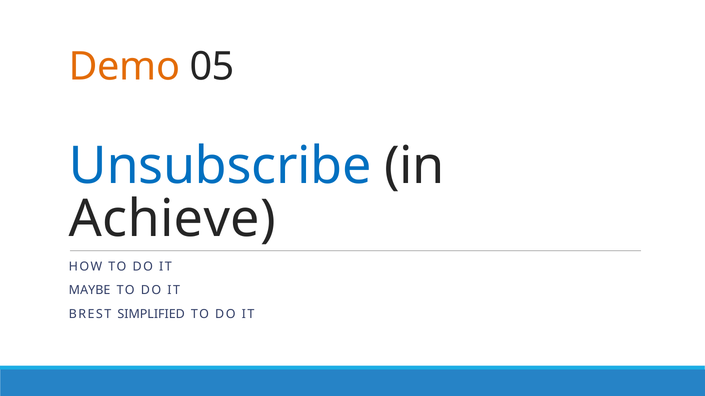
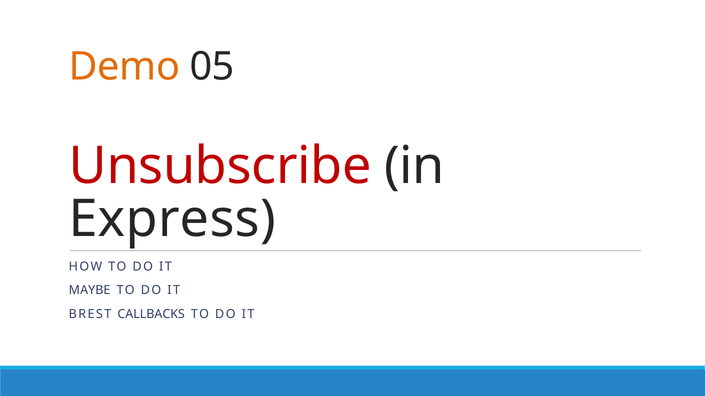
Unsubscribe colour: blue -> red
Achieve: Achieve -> Express
SIMPLIFIED: SIMPLIFIED -> CALLBACKS
